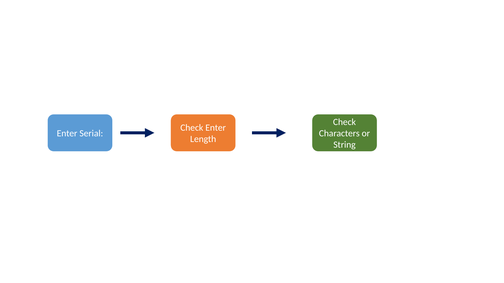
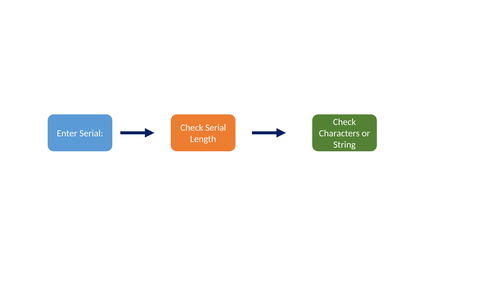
Check Enter: Enter -> Serial
